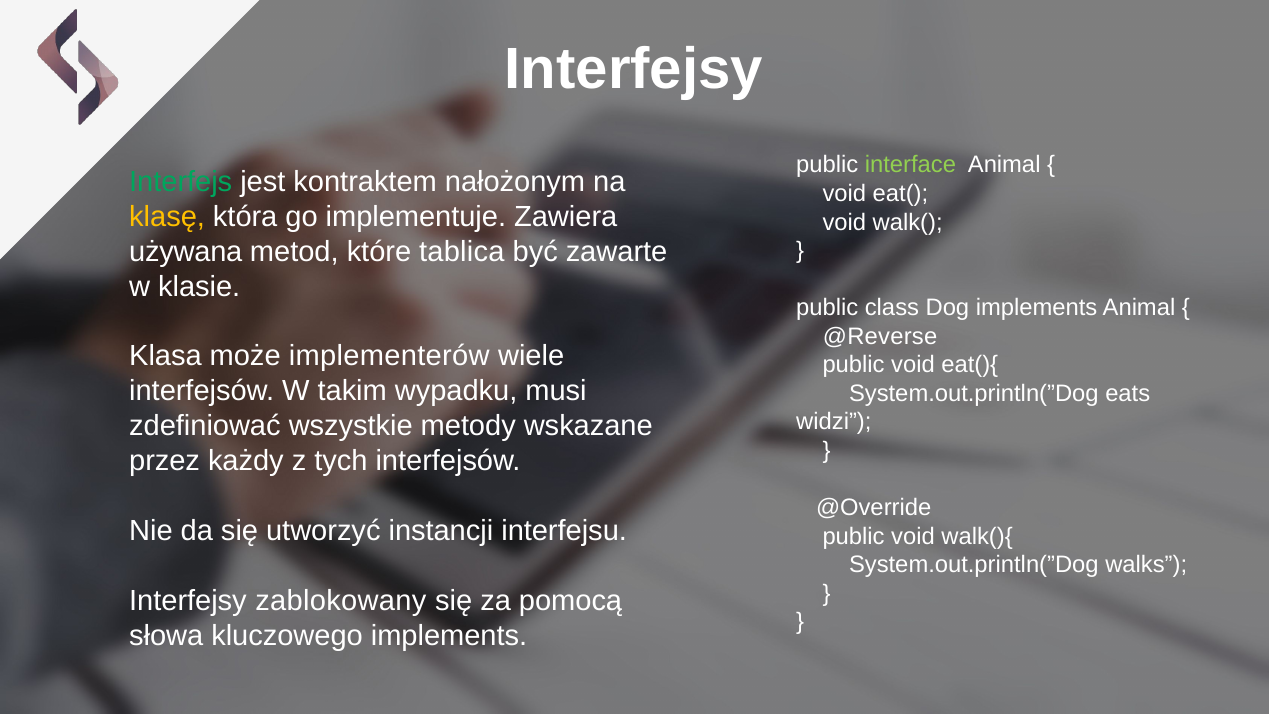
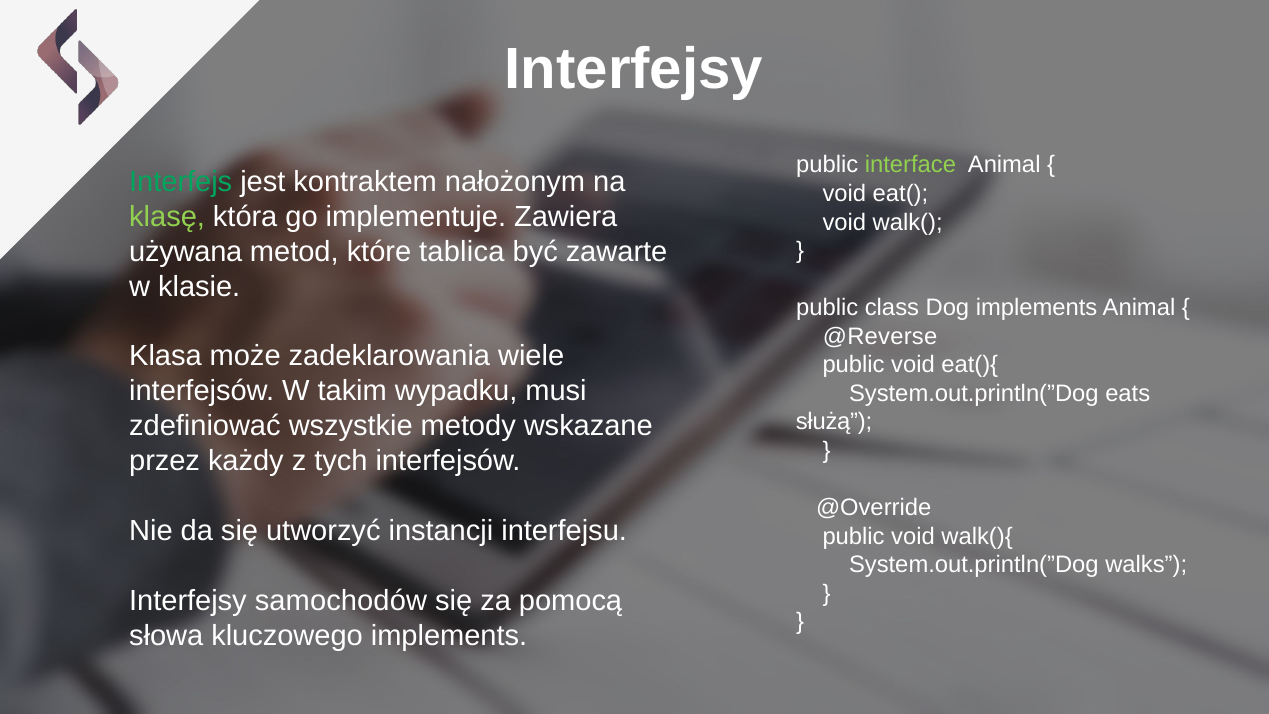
klasę colour: yellow -> light green
implementerów: implementerów -> zadeklarowania
widzi: widzi -> służą
zablokowany: zablokowany -> samochodów
